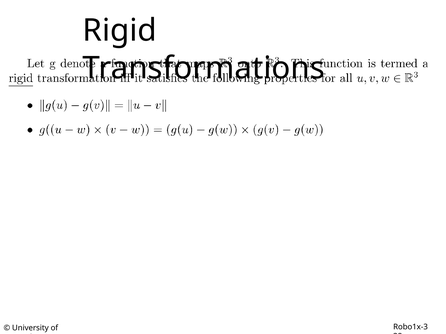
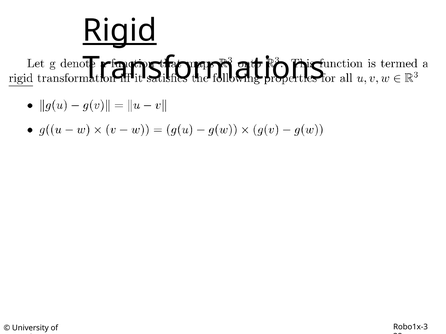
Rigid underline: none -> present
